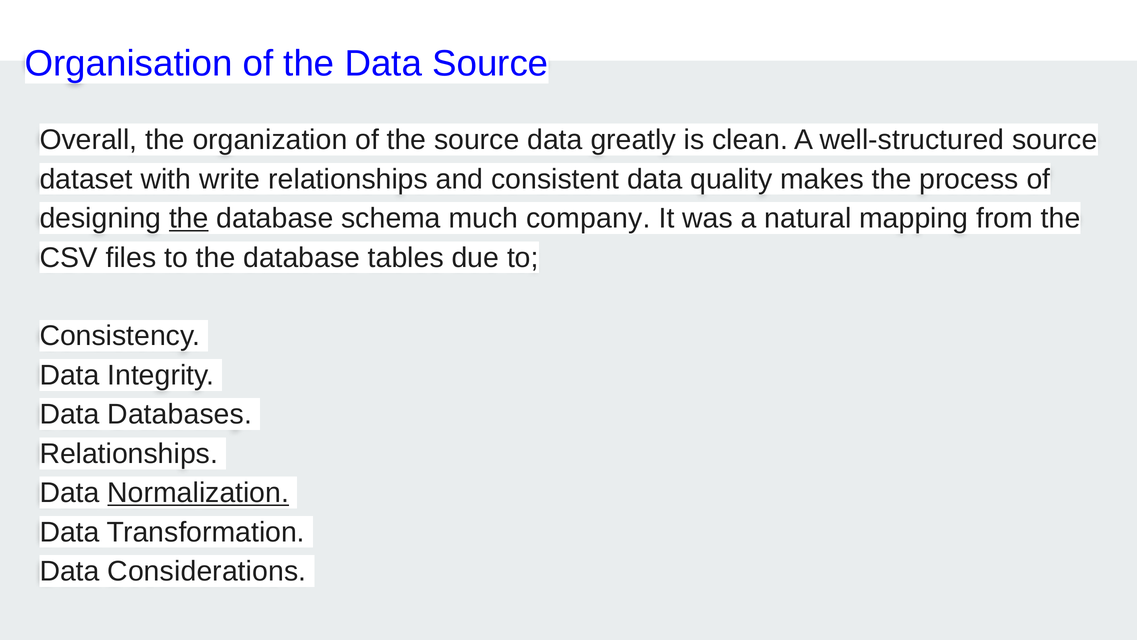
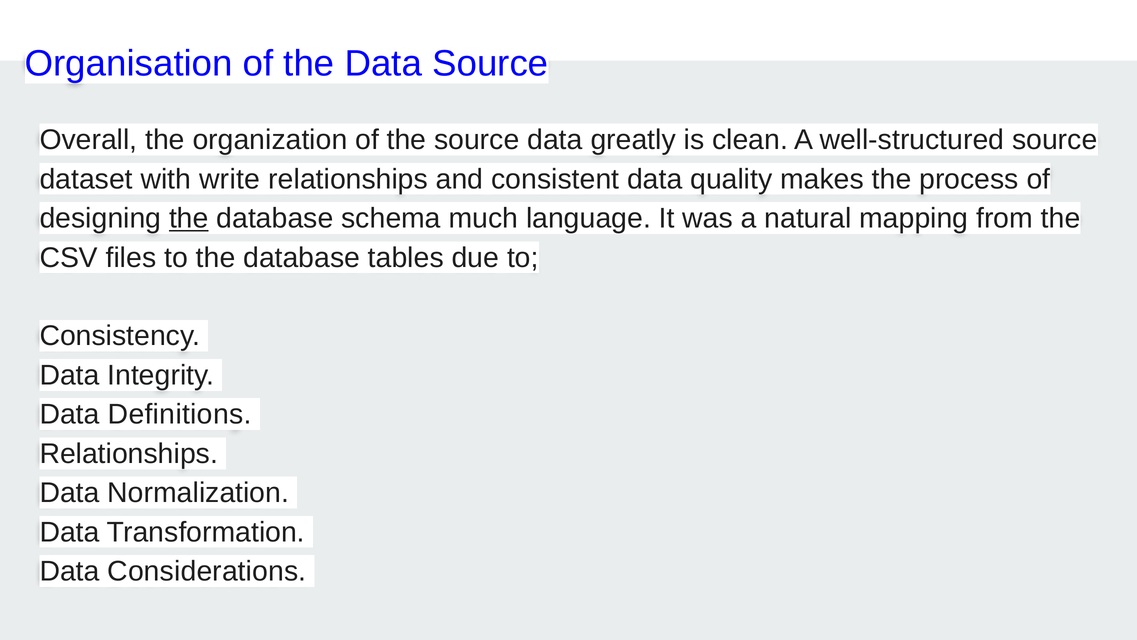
company: company -> language
Databases: Databases -> Definitions
Normalization underline: present -> none
